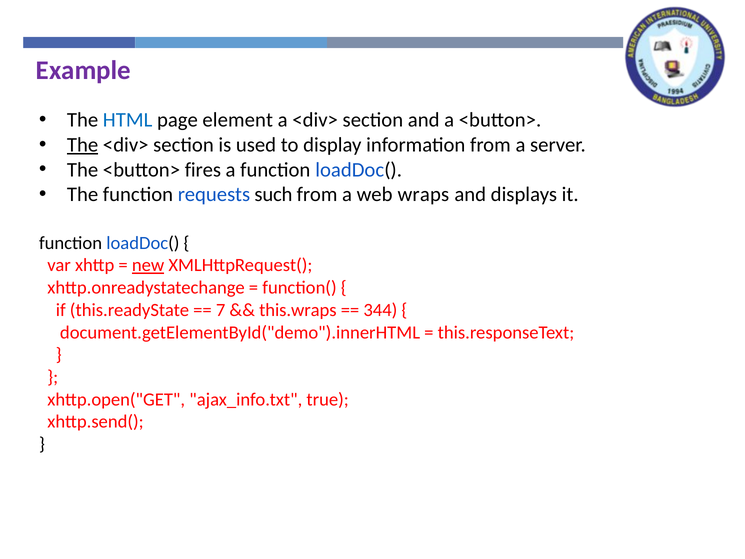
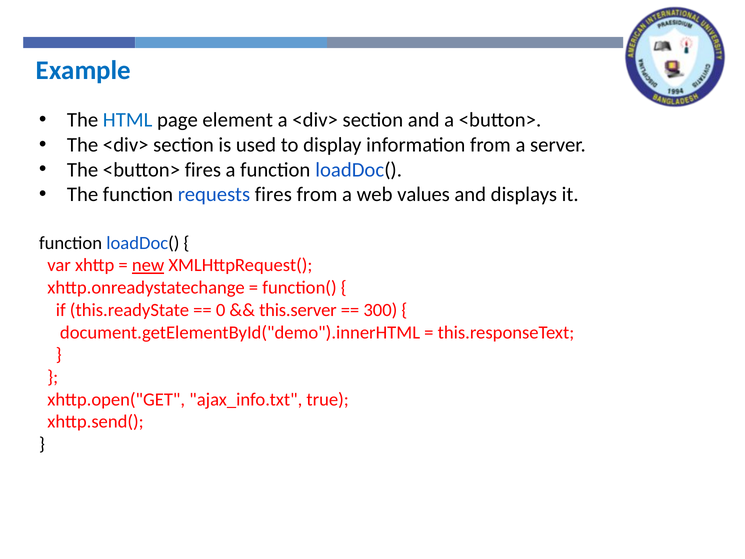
Example colour: purple -> blue
The at (83, 145) underline: present -> none
requests such: such -> fires
wraps: wraps -> values
7: 7 -> 0
this.wraps: this.wraps -> this.server
344: 344 -> 300
